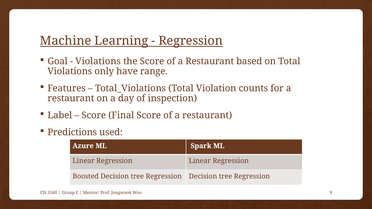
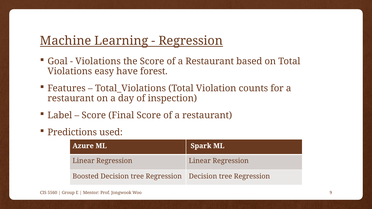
only: only -> easy
range: range -> forest
